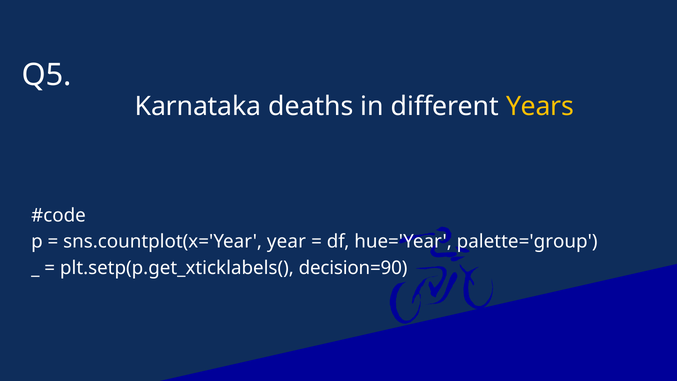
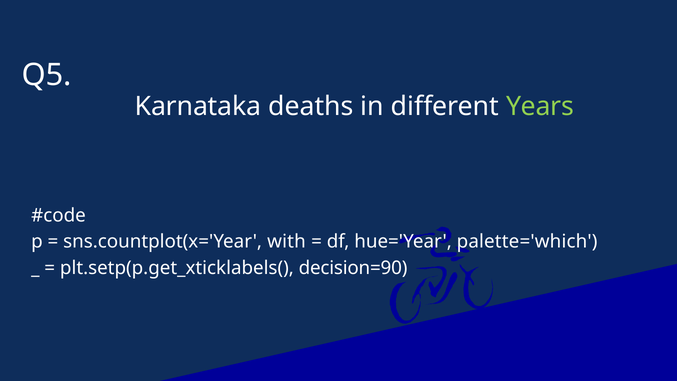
Years colour: yellow -> light green
year: year -> with
palette='group: palette='group -> palette='which
